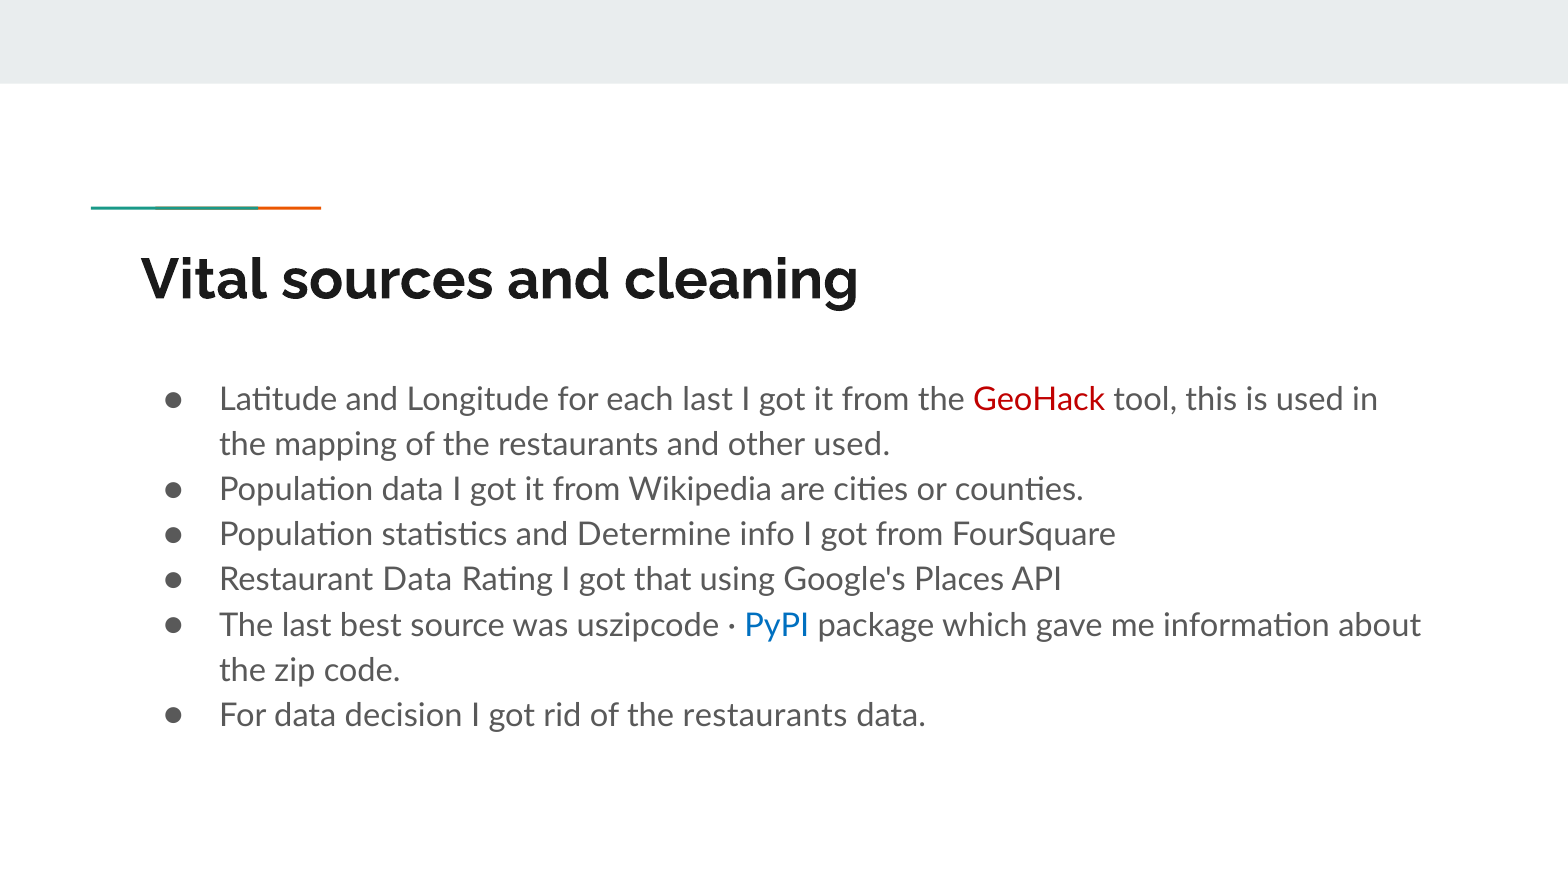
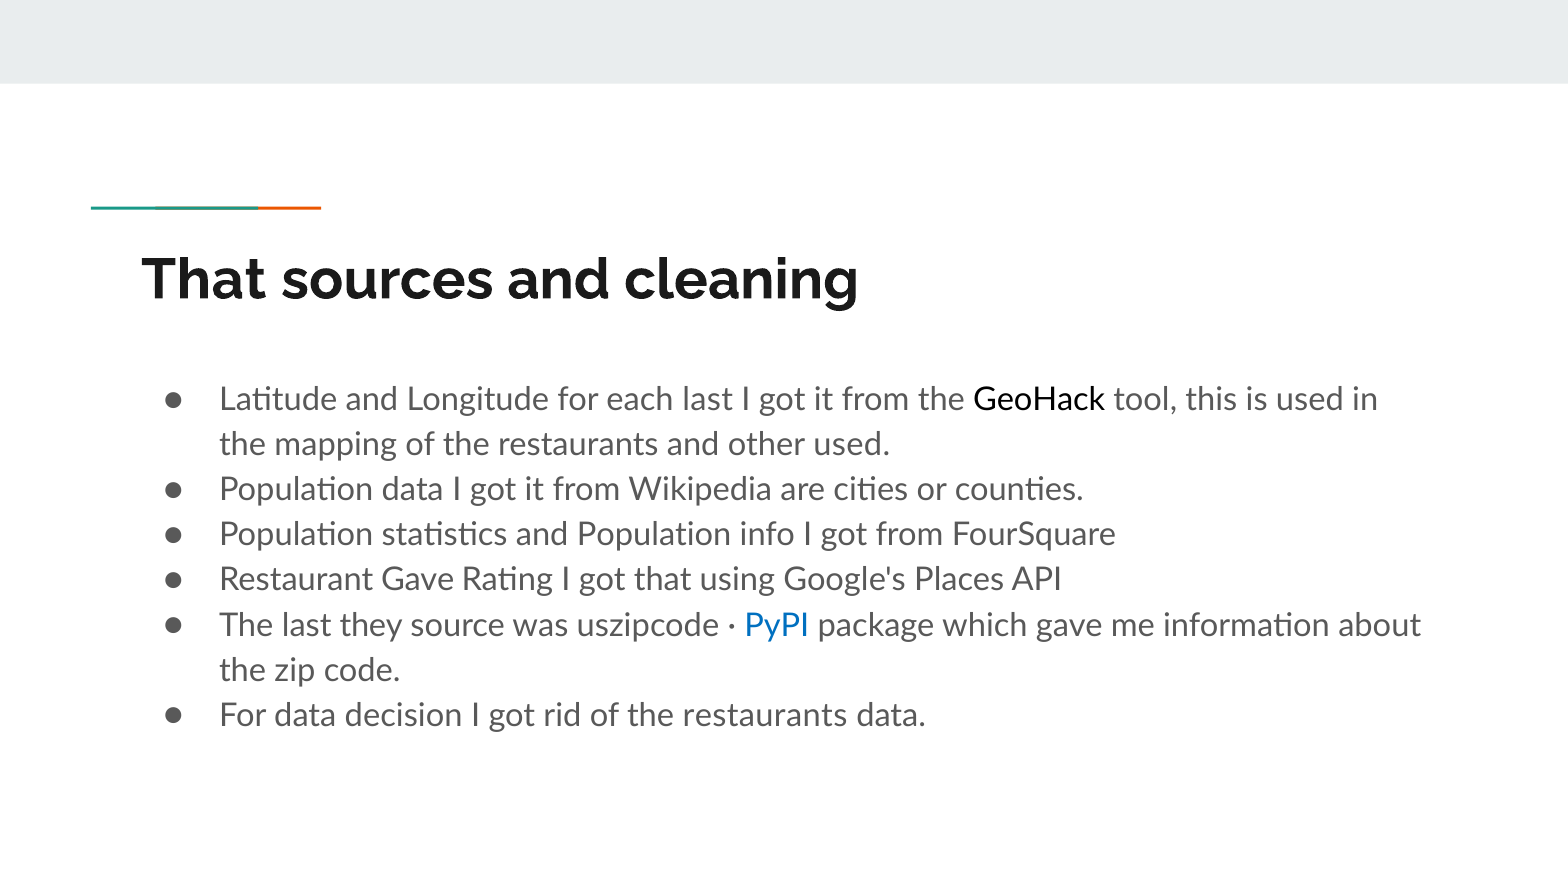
Vital at (204, 280): Vital -> That
GeoHack colour: red -> black
and Determine: Determine -> Population
Restaurant Data: Data -> Gave
best: best -> they
